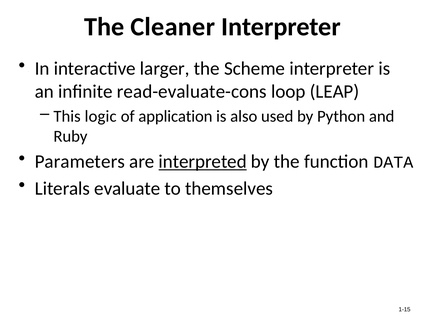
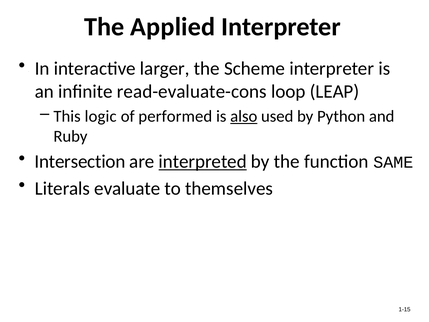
Cleaner: Cleaner -> Applied
application: application -> performed
also underline: none -> present
Parameters: Parameters -> Intersection
DATA: DATA -> SAME
